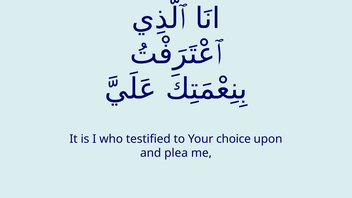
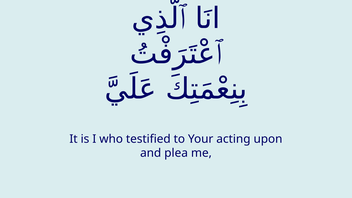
choice: choice -> acting
